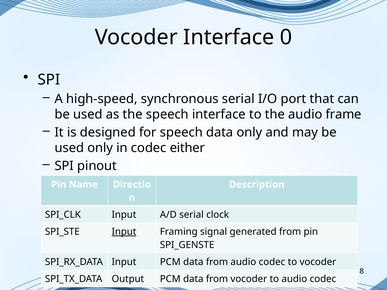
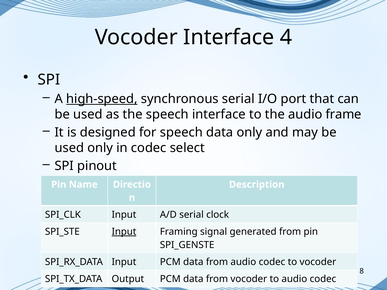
0: 0 -> 4
high-speed underline: none -> present
either: either -> select
